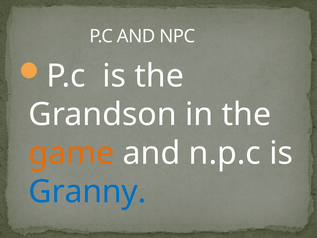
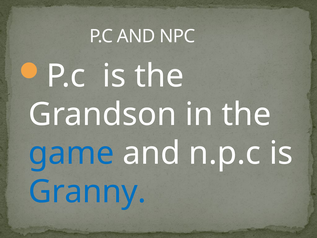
game colour: orange -> blue
